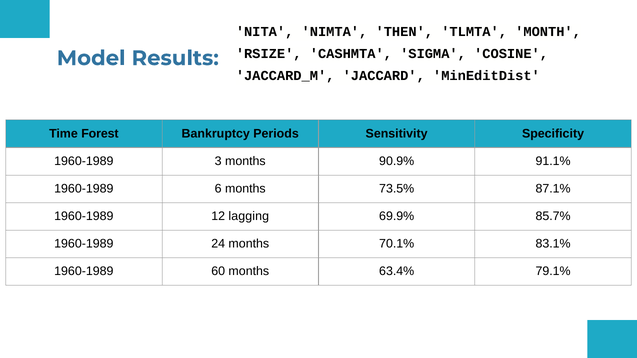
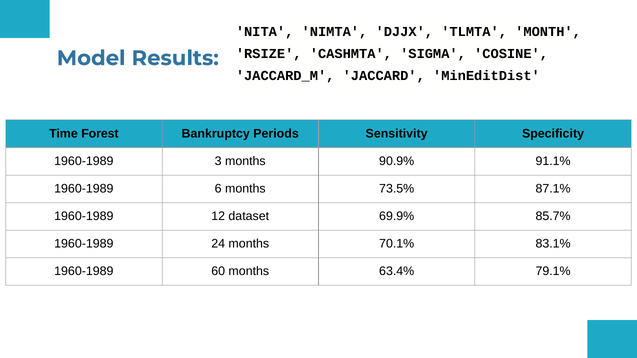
THEN: THEN -> DJJX
lagging: lagging -> dataset
